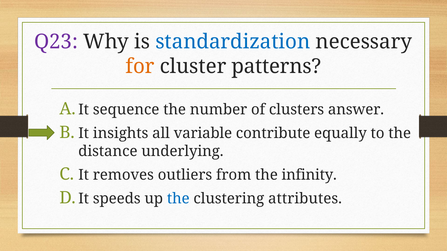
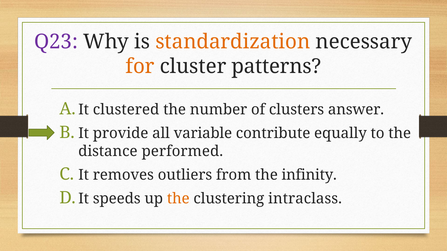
standardization colour: blue -> orange
sequence: sequence -> clustered
insights: insights -> provide
underlying: underlying -> performed
the at (178, 199) colour: blue -> orange
attributes: attributes -> intraclass
